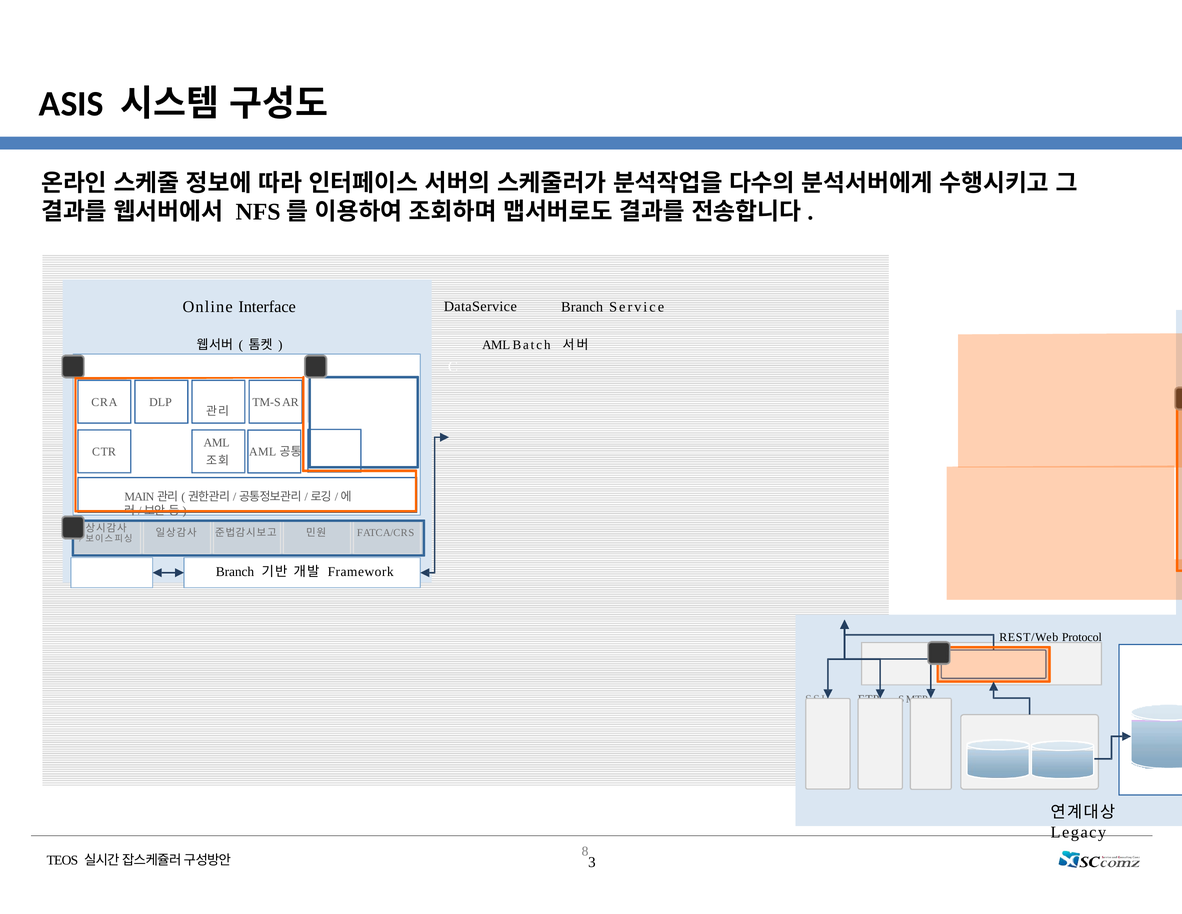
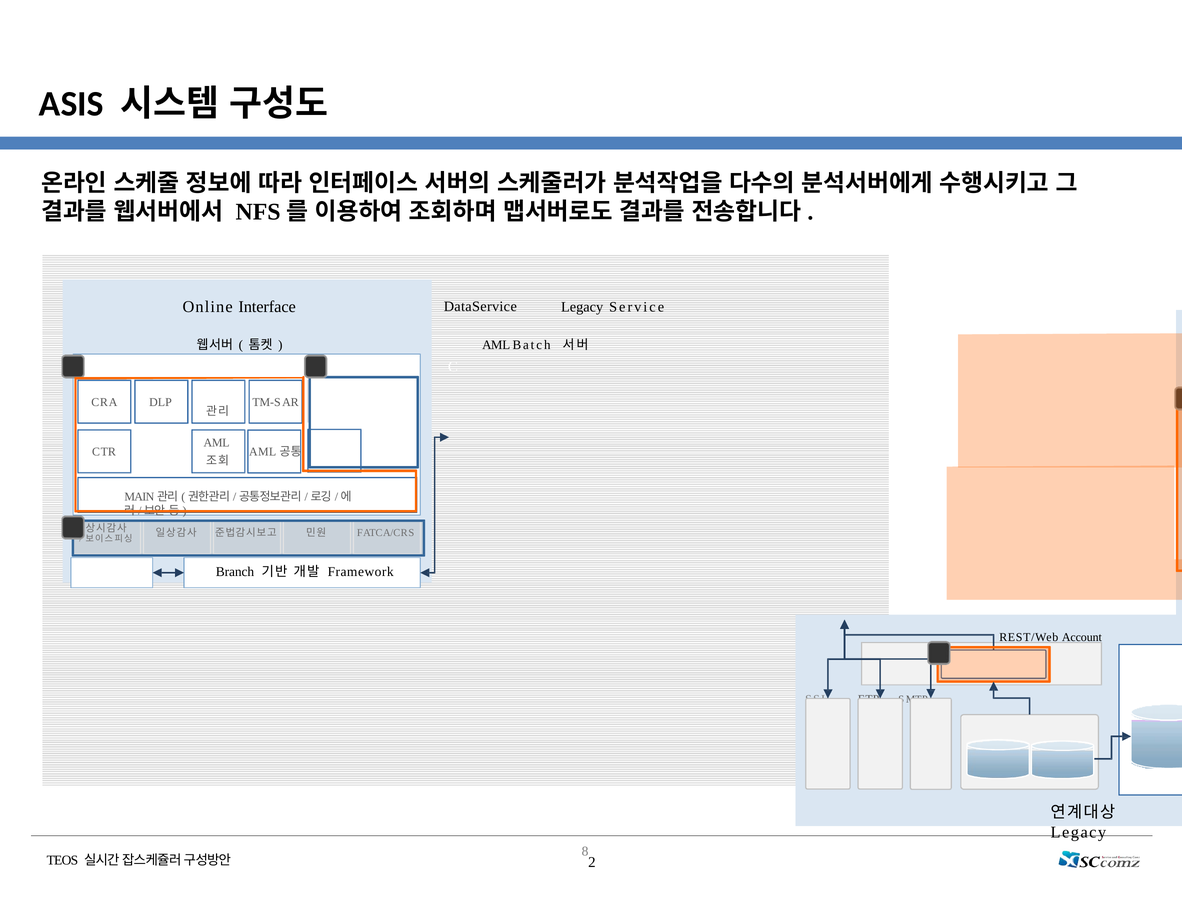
DataService Branch: Branch -> Legacy
REST/Web Protocol: Protocol -> Account
3: 3 -> 2
